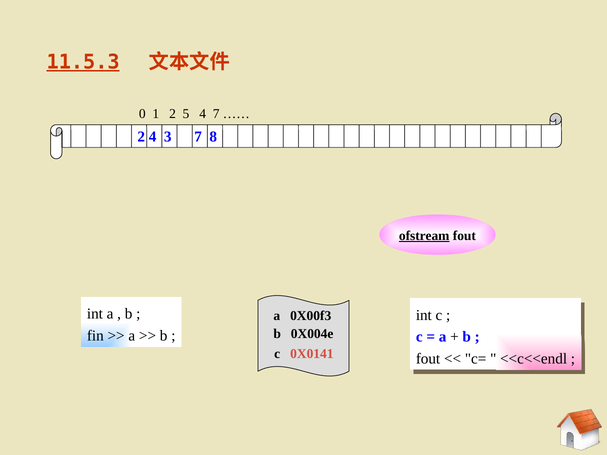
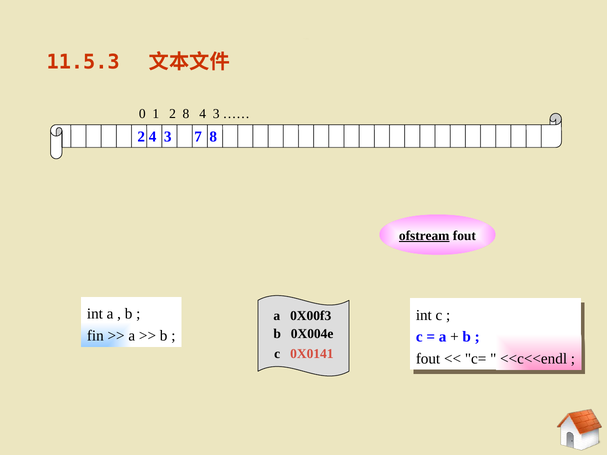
11.5.3 at (83, 62) underline: present -> none
2 5: 5 -> 8
7 at (216, 114): 7 -> 3
